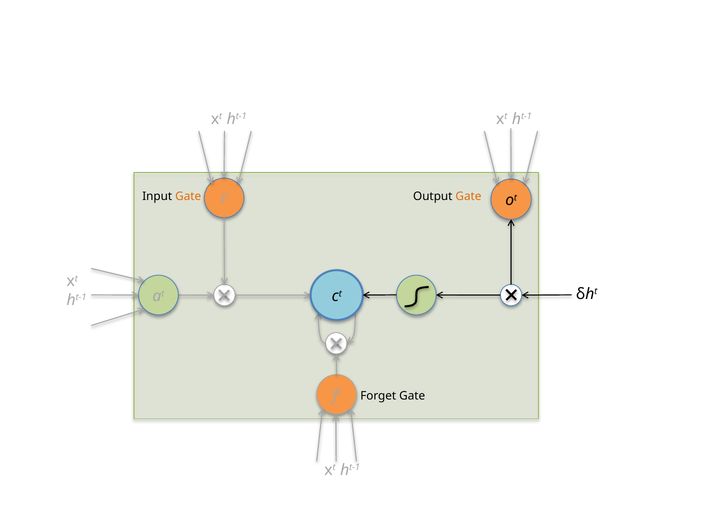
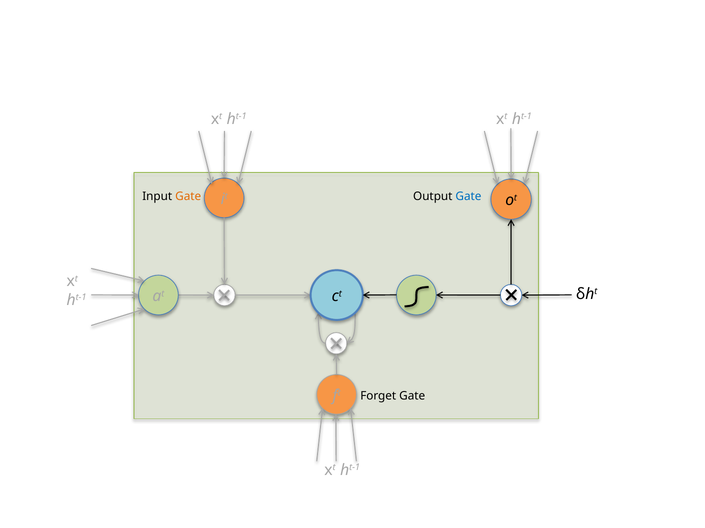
Gate at (468, 197) colour: orange -> blue
